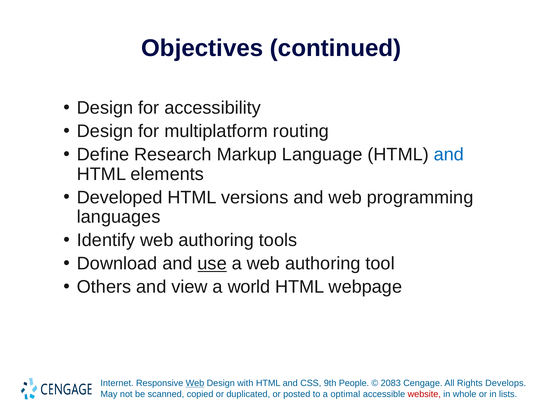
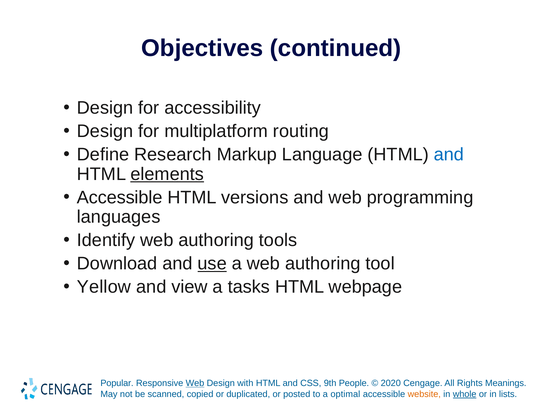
elements underline: none -> present
Developed at (120, 197): Developed -> Accessible
Others: Others -> Yellow
world: world -> tasks
Internet: Internet -> Popular
2083: 2083 -> 2020
Develops: Develops -> Meanings
website colour: red -> orange
whole underline: none -> present
